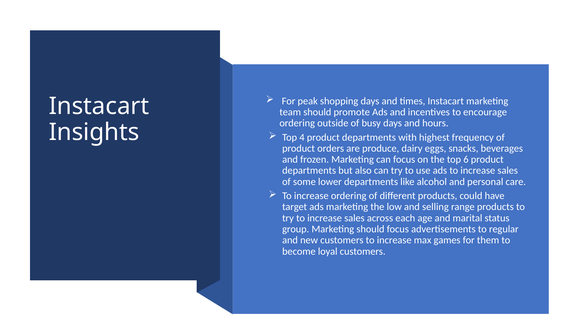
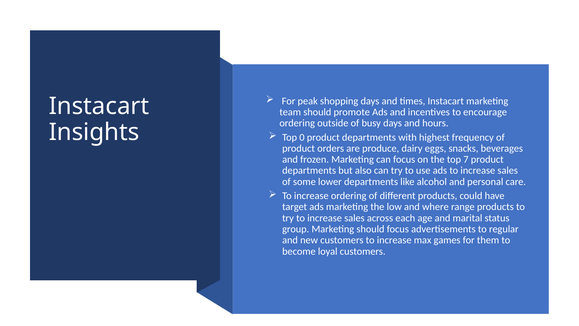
4: 4 -> 0
6: 6 -> 7
selling: selling -> where
